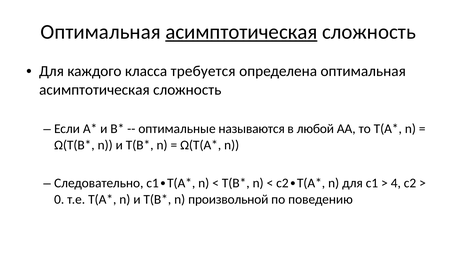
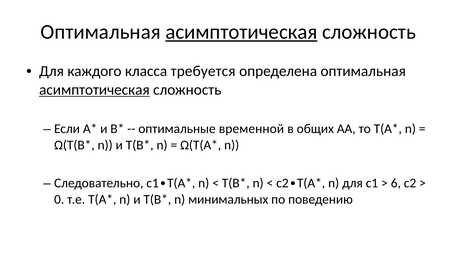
асимптотическая at (94, 90) underline: none -> present
называются: называются -> временной
любой: любой -> общих
4: 4 -> 6
произвольной: произвольной -> минимальных
